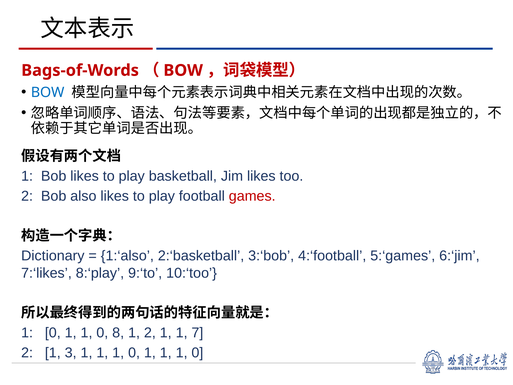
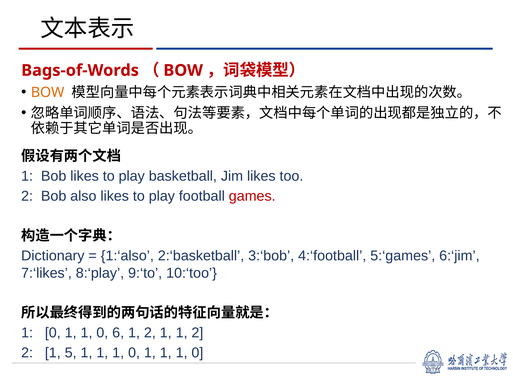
BOW at (48, 92) colour: blue -> orange
8: 8 -> 6
1 1 7: 7 -> 2
3: 3 -> 5
